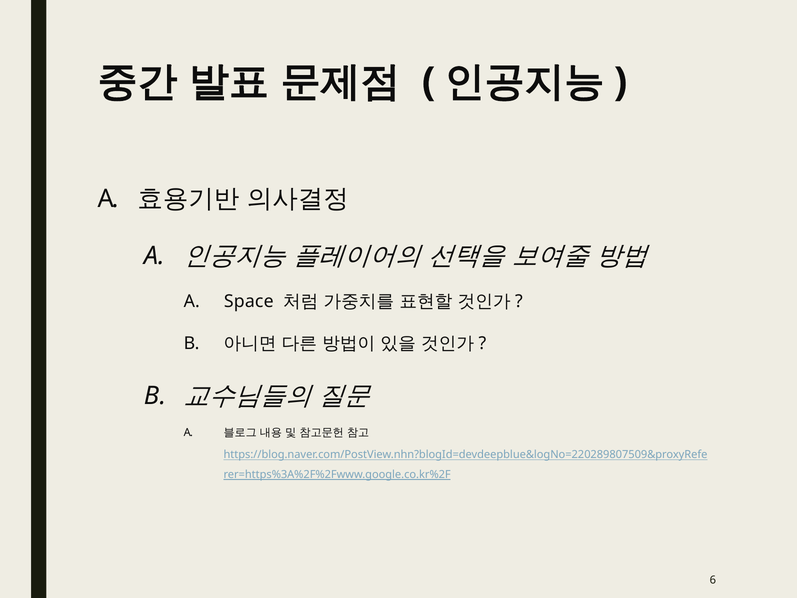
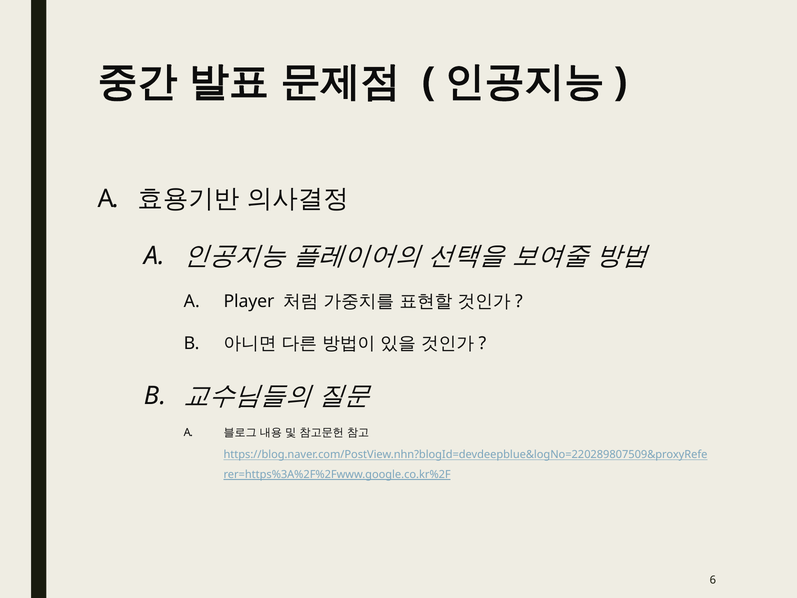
Space: Space -> Player
